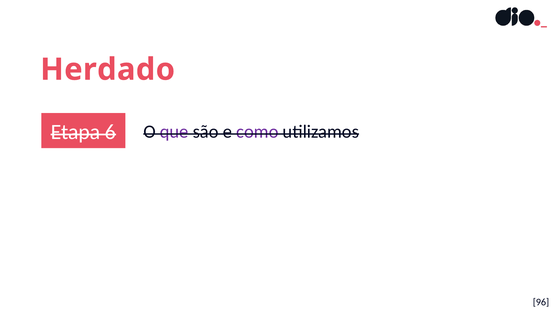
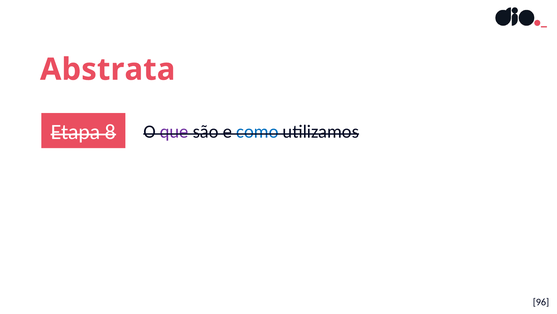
Herdado: Herdado -> Abstrata
6: 6 -> 8
como colour: purple -> blue
